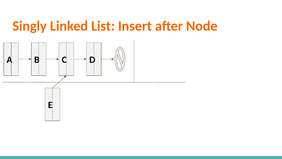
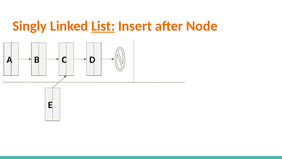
List underline: none -> present
